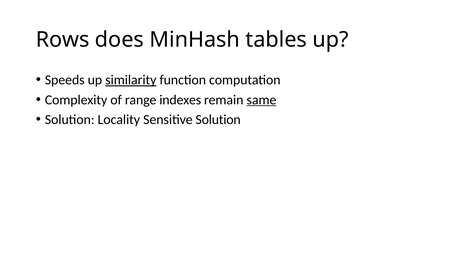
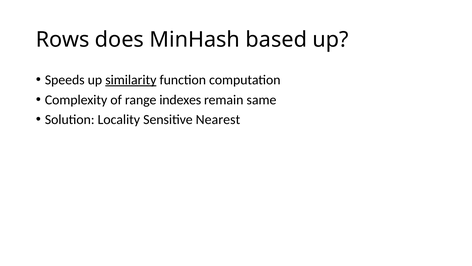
tables: tables -> based
same underline: present -> none
Sensitive Solution: Solution -> Nearest
